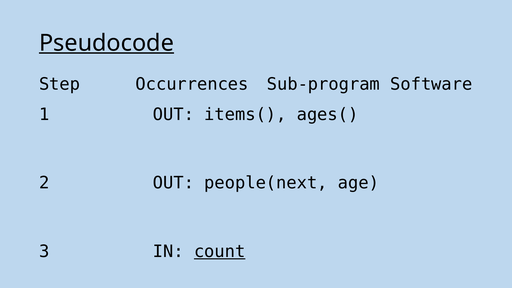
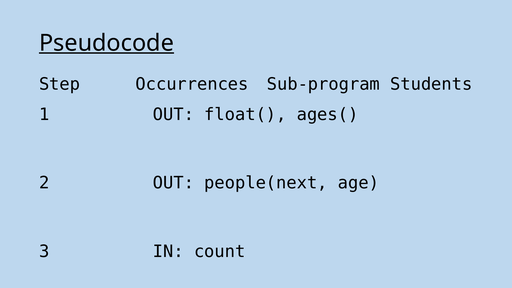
Software: Software -> Students
items(: items( -> float(
count underline: present -> none
